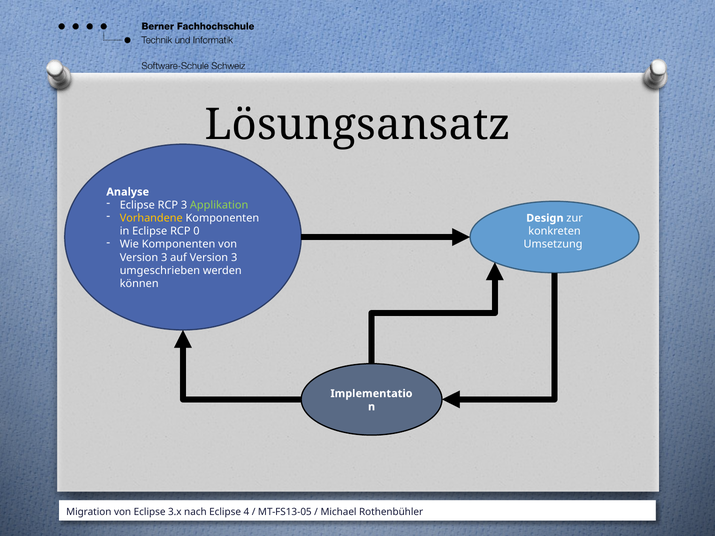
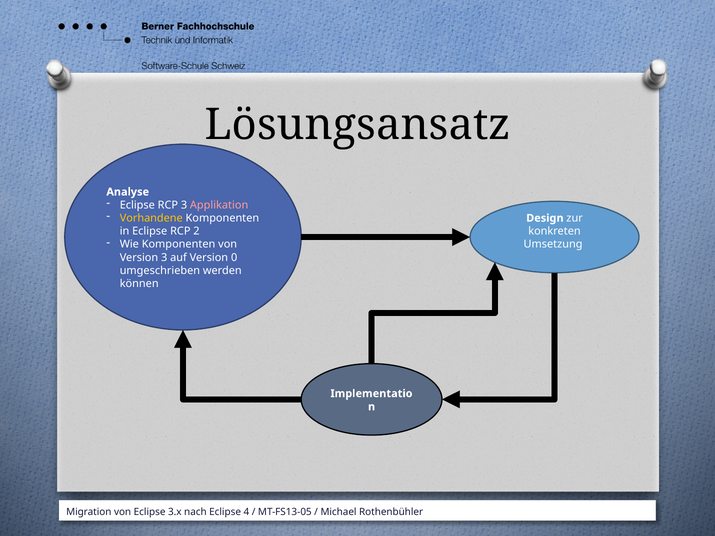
Applikation colour: light green -> pink
0: 0 -> 2
auf Version 3: 3 -> 0
